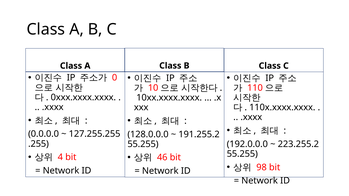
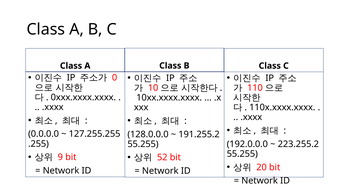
4: 4 -> 9
46: 46 -> 52
98: 98 -> 20
